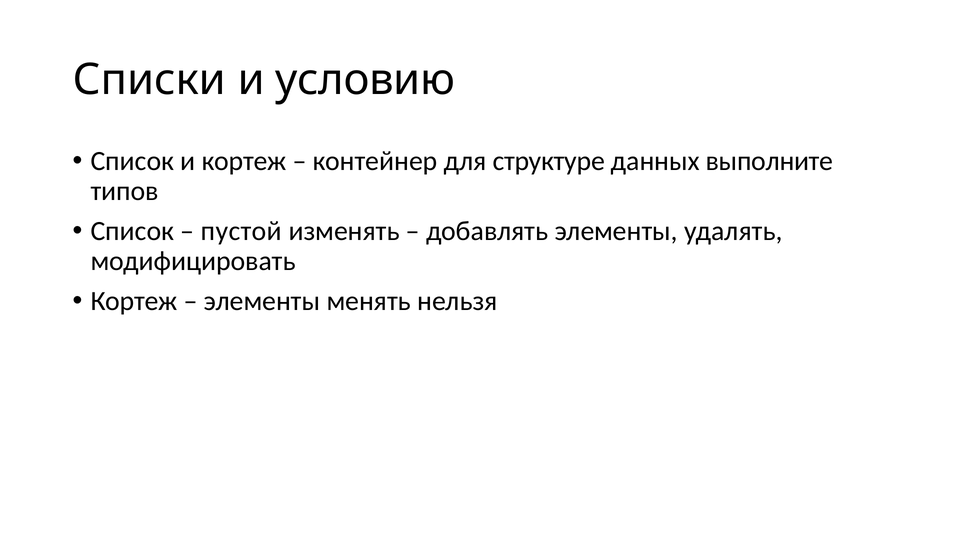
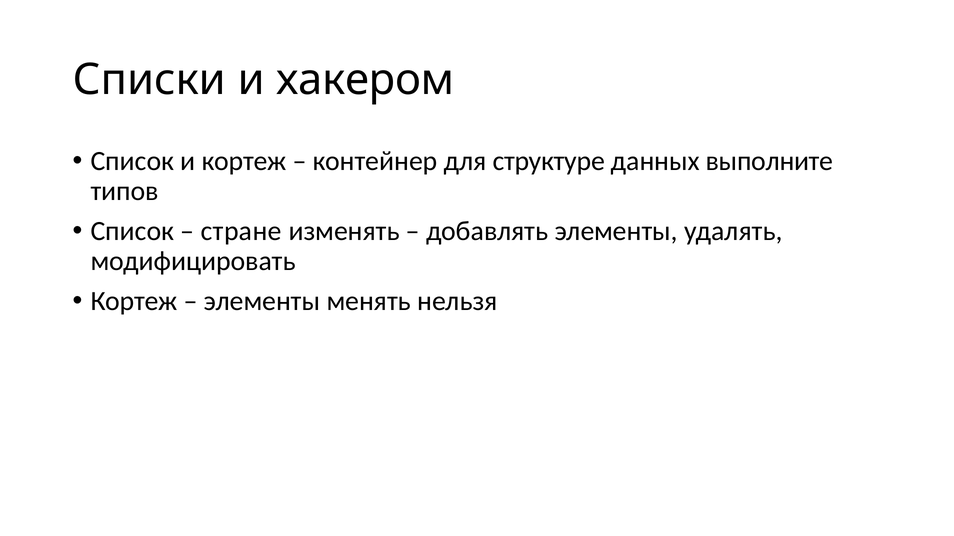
условию: условию -> хакером
пустой: пустой -> стране
